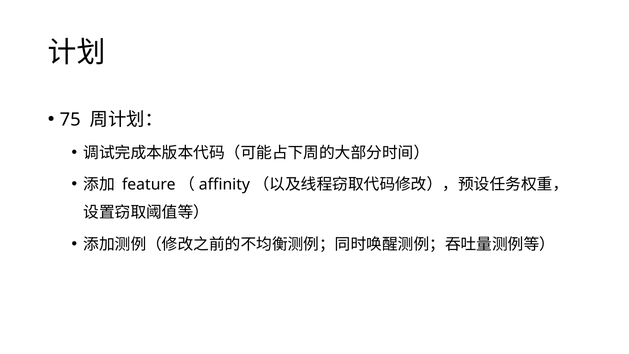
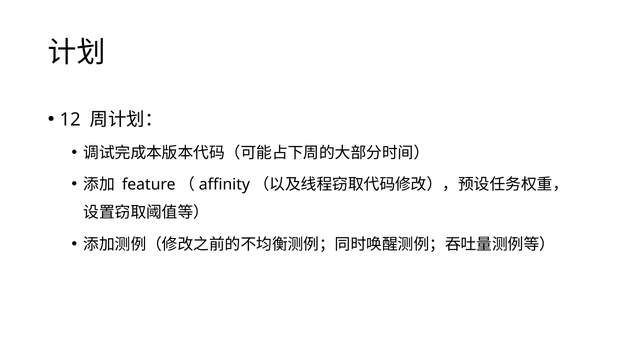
75: 75 -> 12
